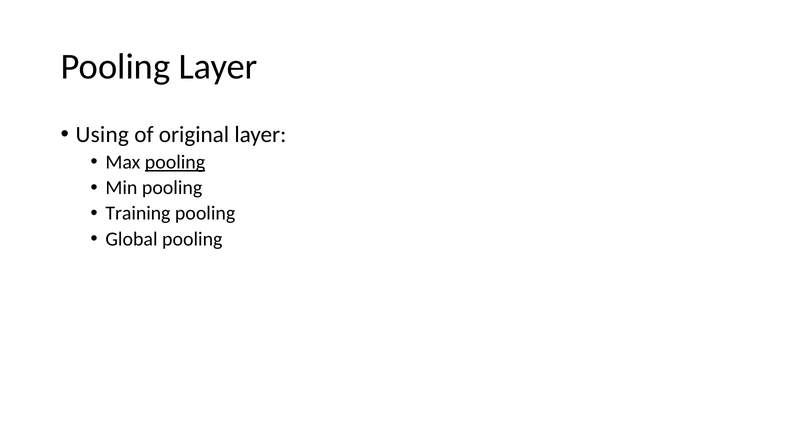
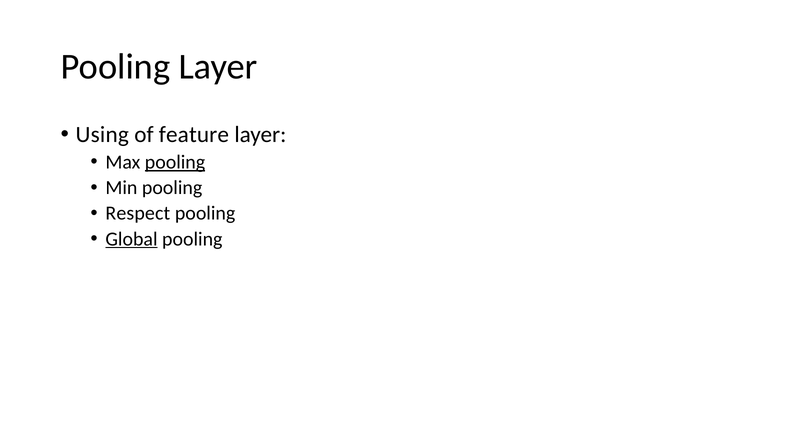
original: original -> feature
Training: Training -> Respect
Global underline: none -> present
